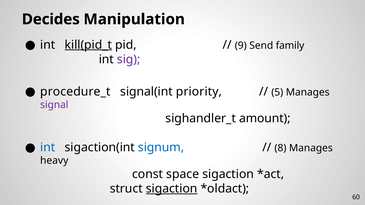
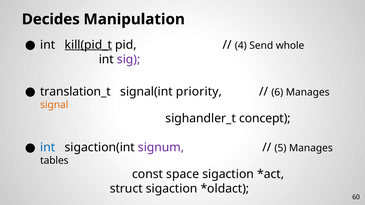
9: 9 -> 4
family: family -> whole
procedure_t: procedure_t -> translation_t
5: 5 -> 6
signal colour: purple -> orange
amount: amount -> concept
signum colour: blue -> purple
8: 8 -> 5
heavy: heavy -> tables
sigaction at (172, 189) underline: present -> none
